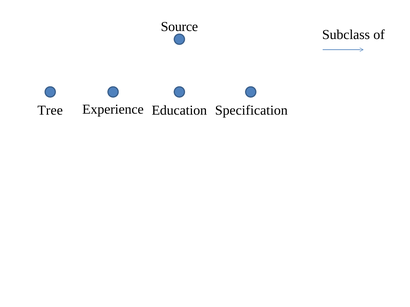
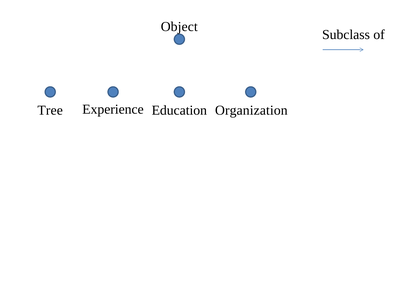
Source: Source -> Object
Specification: Specification -> Organization
